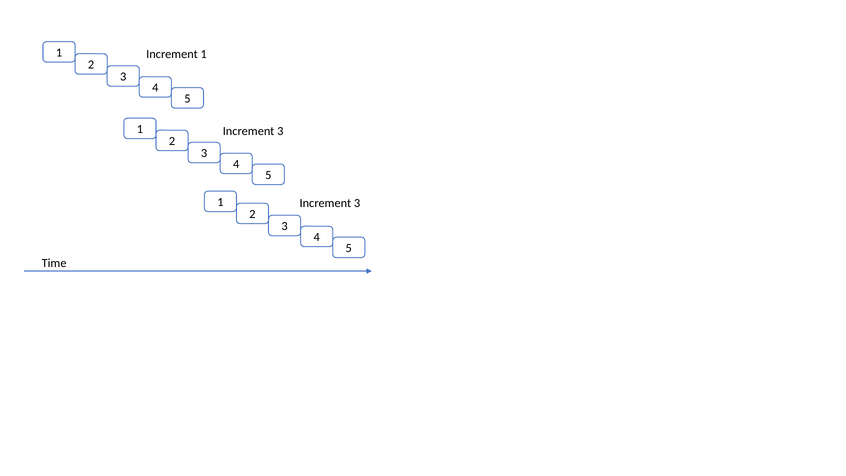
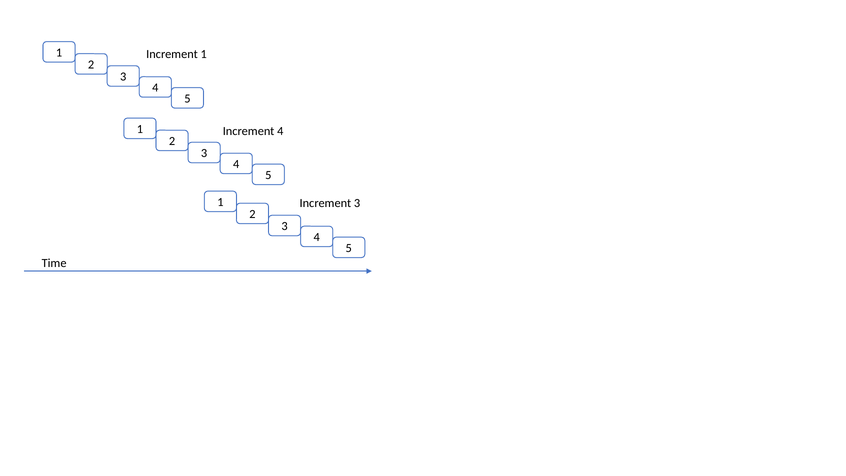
3 at (280, 131): 3 -> 4
